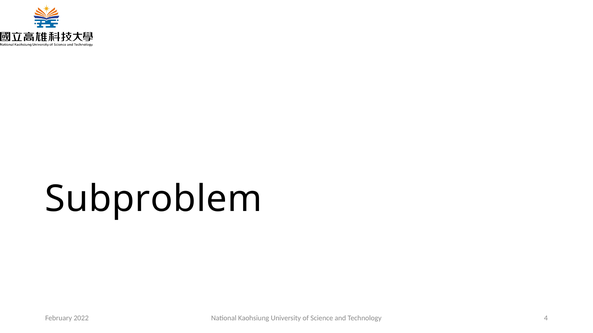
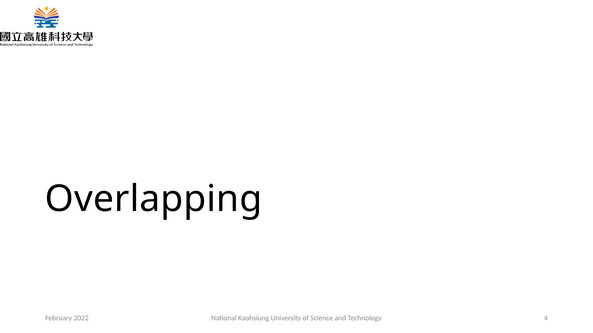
Subproblem: Subproblem -> Overlapping
